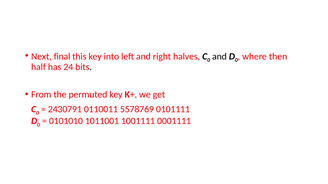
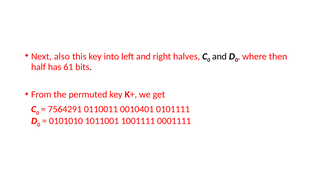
final: final -> also
24: 24 -> 61
2430791: 2430791 -> 7564291
5578769: 5578769 -> 0010401
